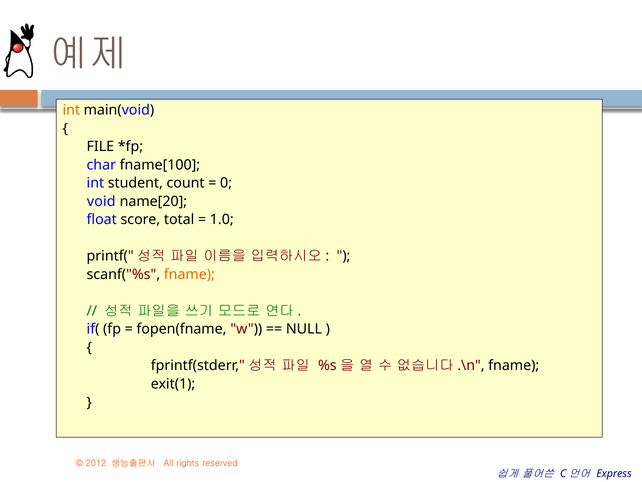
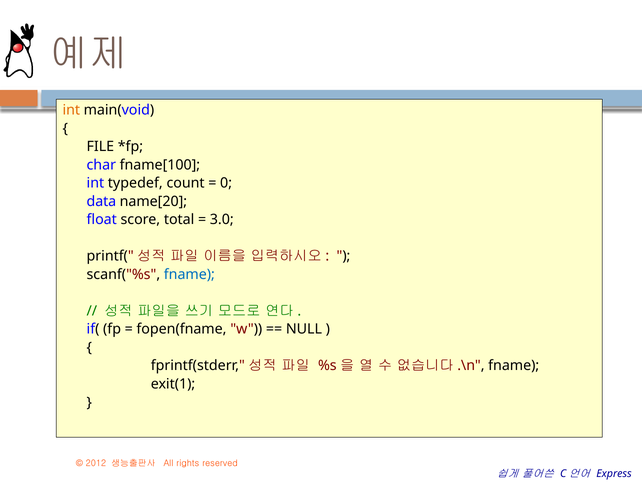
student: student -> typedef
void: void -> data
1.0: 1.0 -> 3.0
fname at (189, 274) colour: orange -> blue
